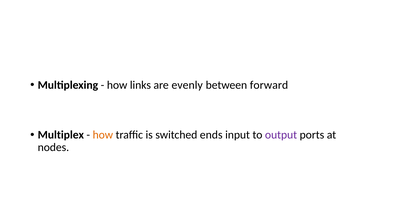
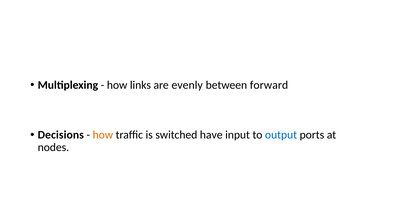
Multiplex: Multiplex -> Decisions
ends: ends -> have
output colour: purple -> blue
